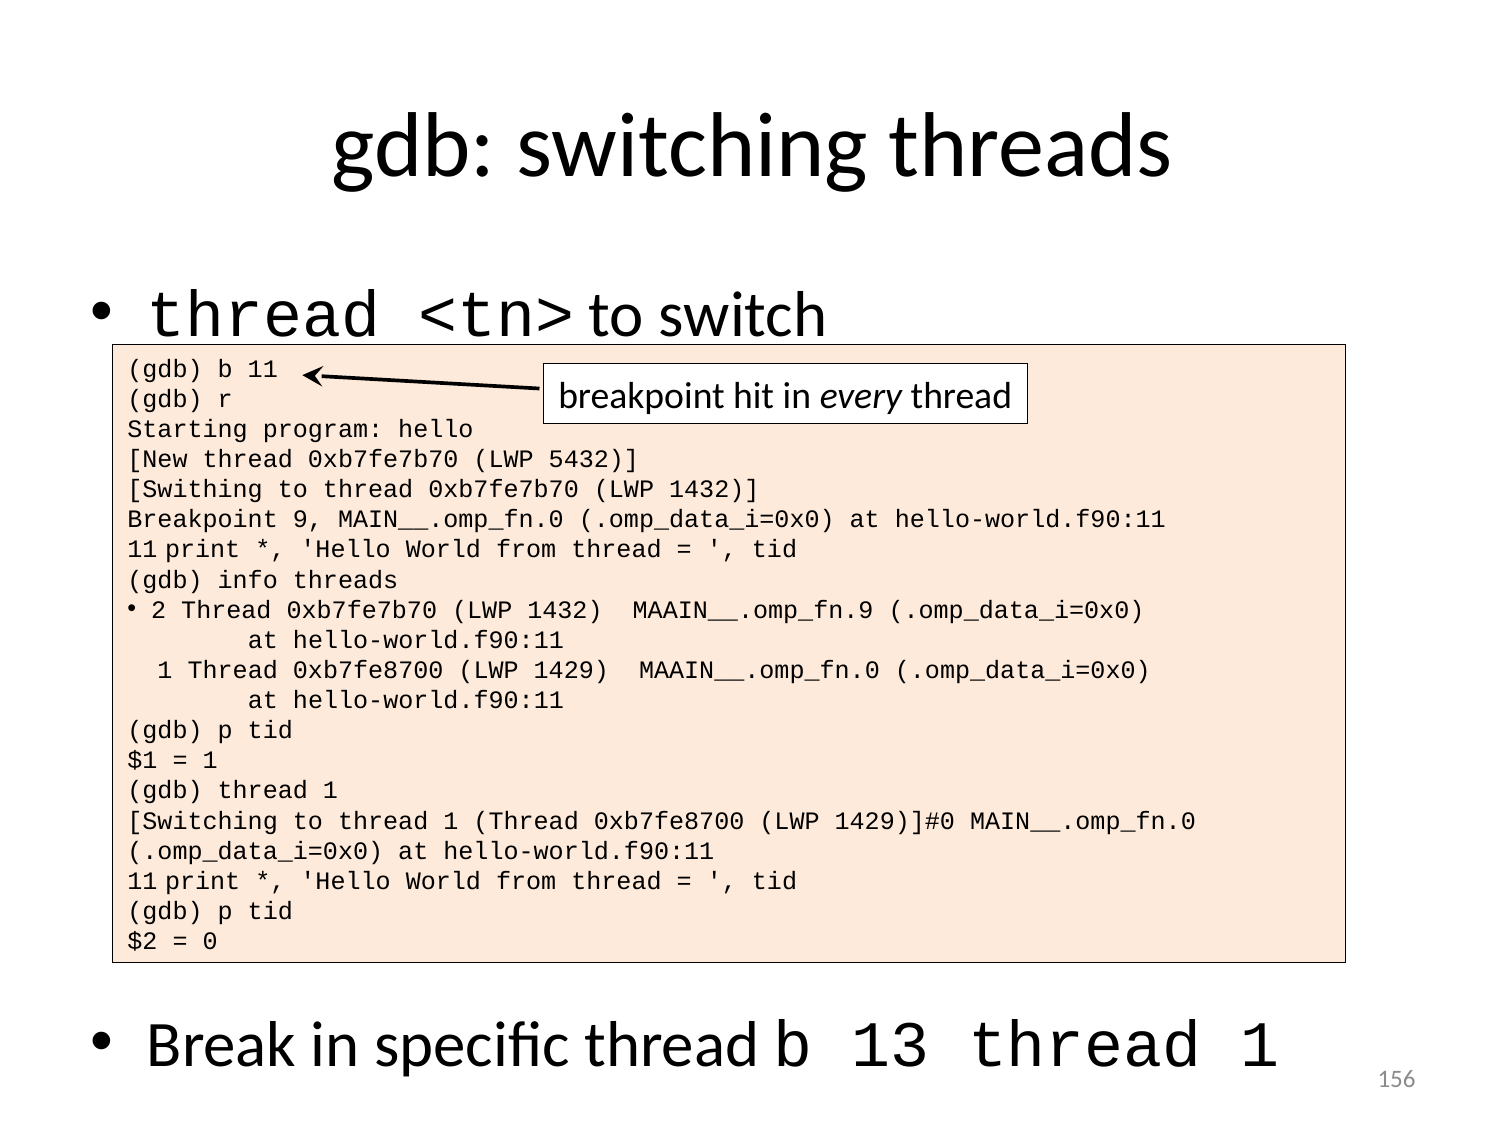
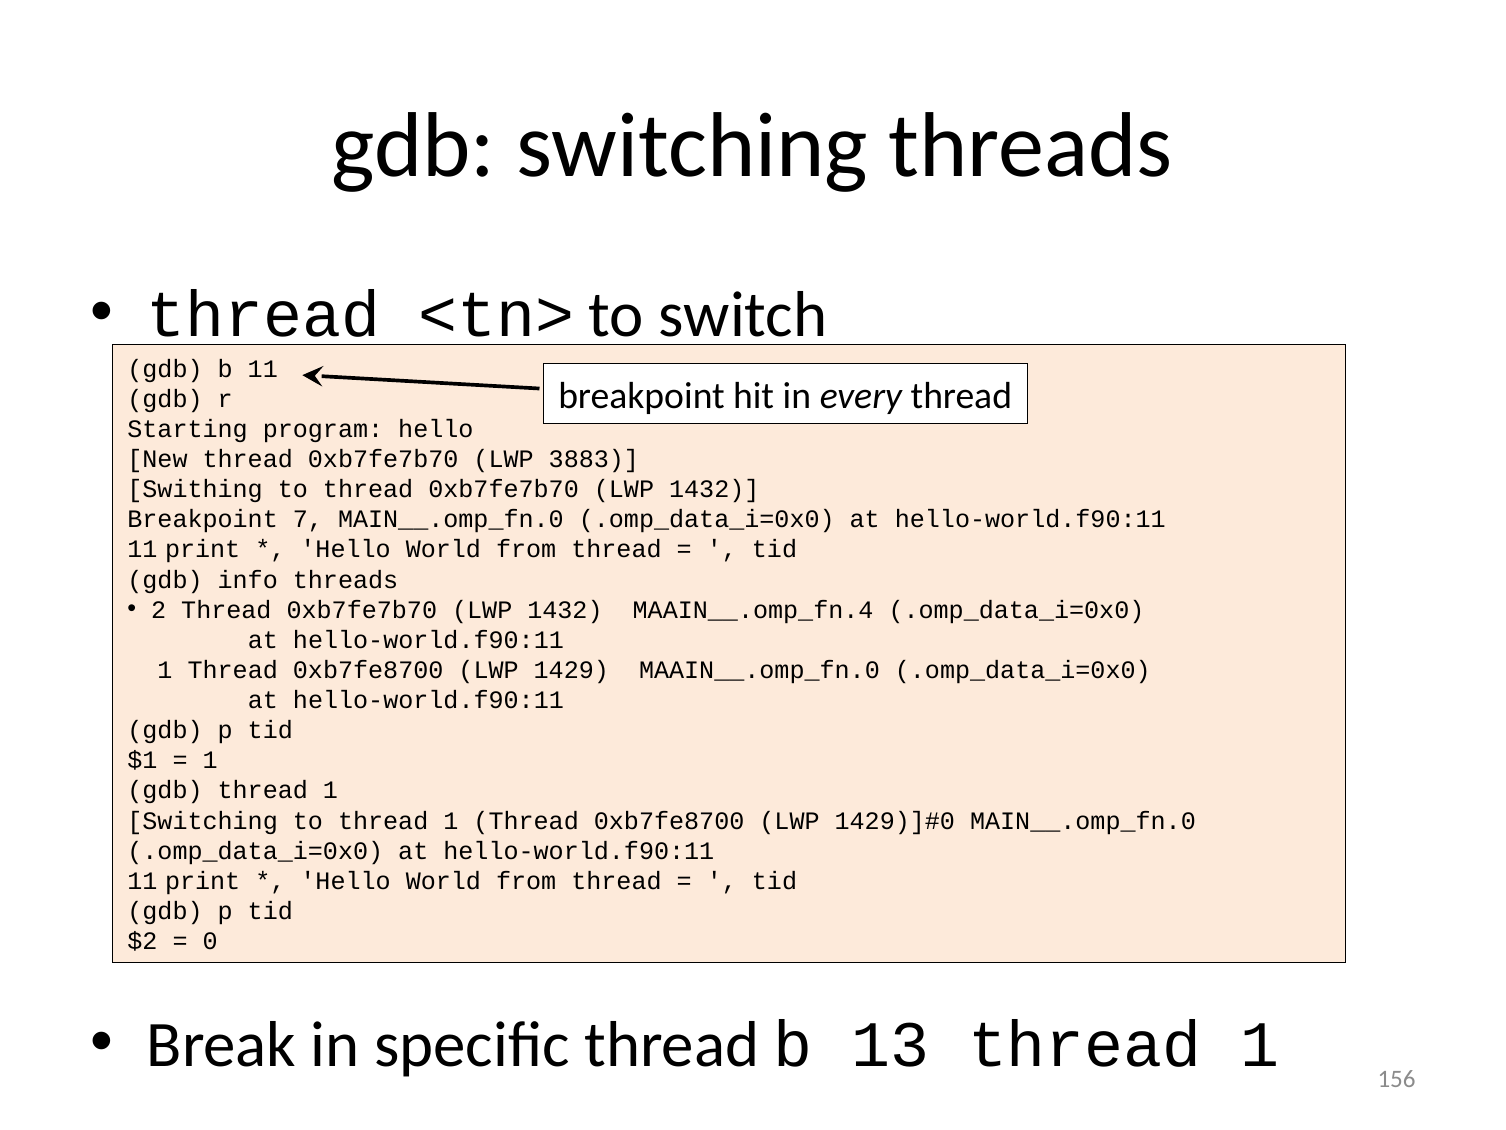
5432: 5432 -> 3883
9: 9 -> 7
MAAIN__.omp_fn.9: MAAIN__.omp_fn.9 -> MAAIN__.omp_fn.4
